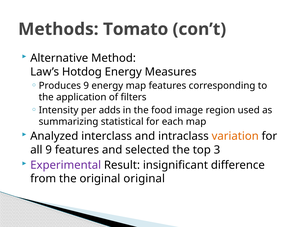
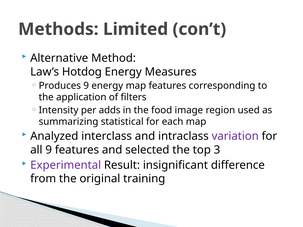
Tomato: Tomato -> Limited
variation colour: orange -> purple
original original: original -> training
